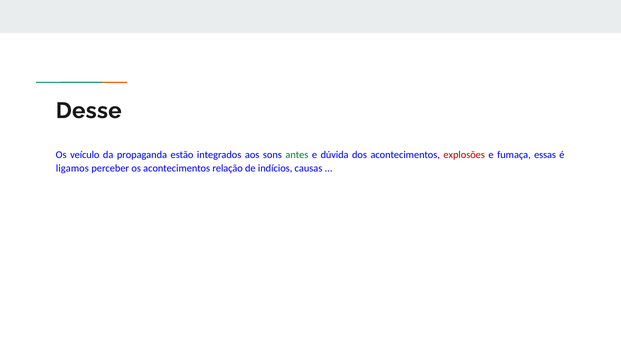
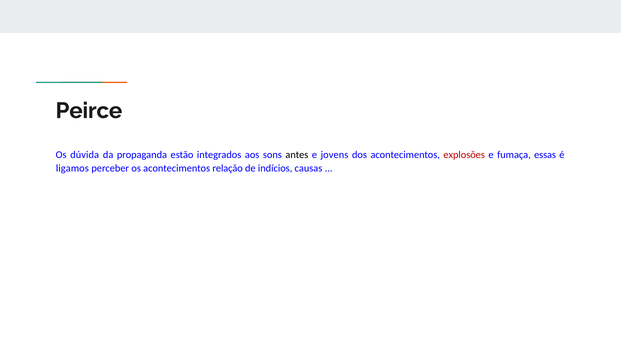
Desse: Desse -> Peirce
veículo: veículo -> dúvida
antes colour: green -> black
dúvida: dúvida -> jovens
